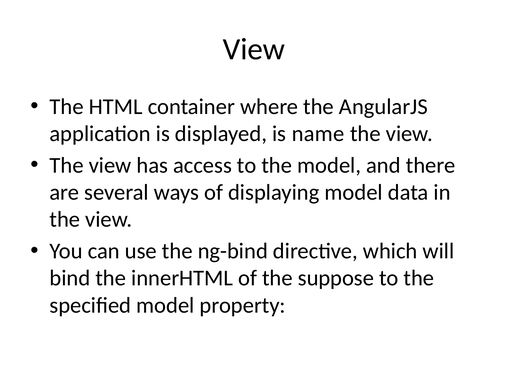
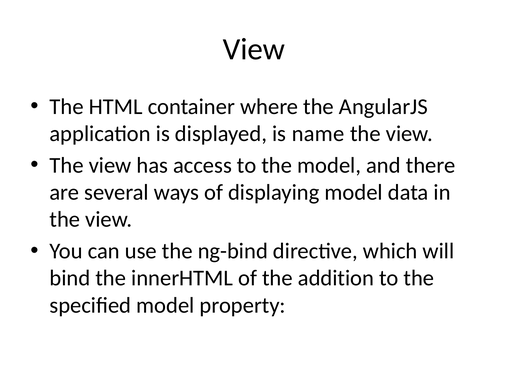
suppose: suppose -> addition
